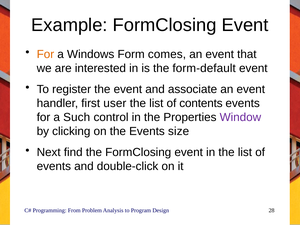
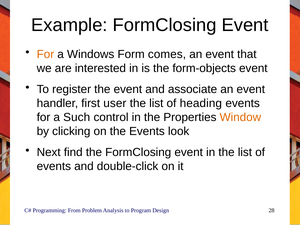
form-default: form-default -> form-objects
contents: contents -> heading
Window colour: purple -> orange
size: size -> look
